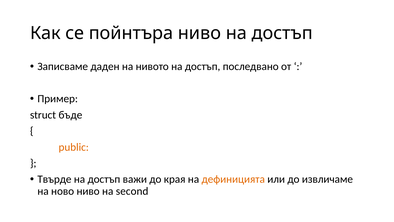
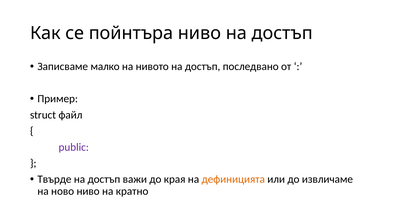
даден: даден -> малко
бъде: бъде -> файл
public colour: orange -> purple
second: second -> кратно
